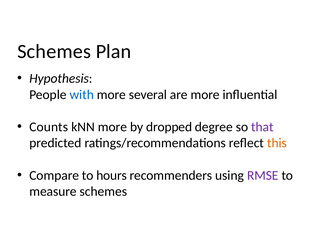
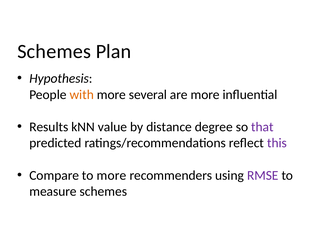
with colour: blue -> orange
Counts: Counts -> Results
kNN more: more -> value
dropped: dropped -> distance
this colour: orange -> purple
to hours: hours -> more
